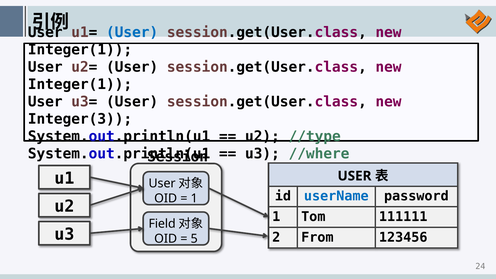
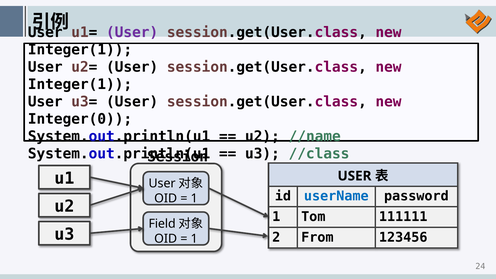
User at (132, 32) colour: blue -> purple
Integer(3: Integer(3 -> Integer(0
//type: //type -> //name
//where: //where -> //class
5 at (194, 239): 5 -> 1
